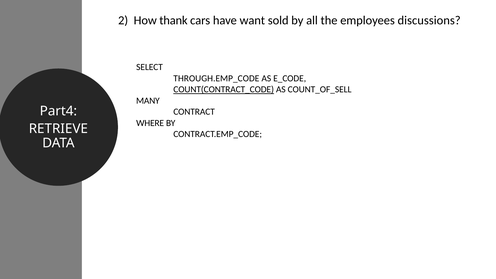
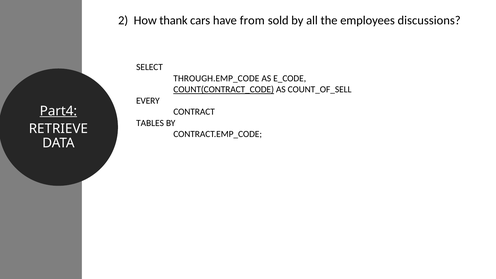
want: want -> from
MANY: MANY -> EVERY
Part4 underline: none -> present
WHERE: WHERE -> TABLES
